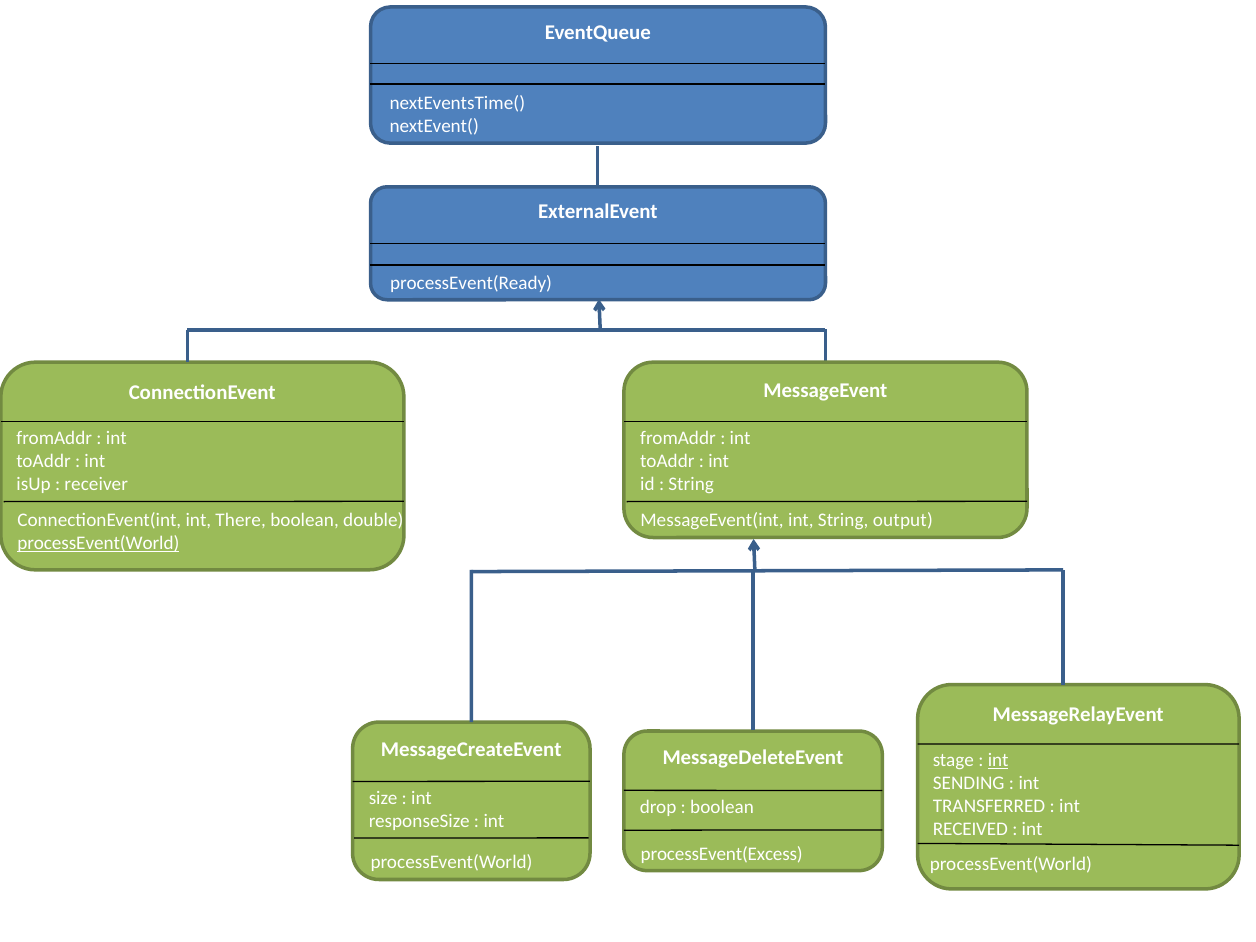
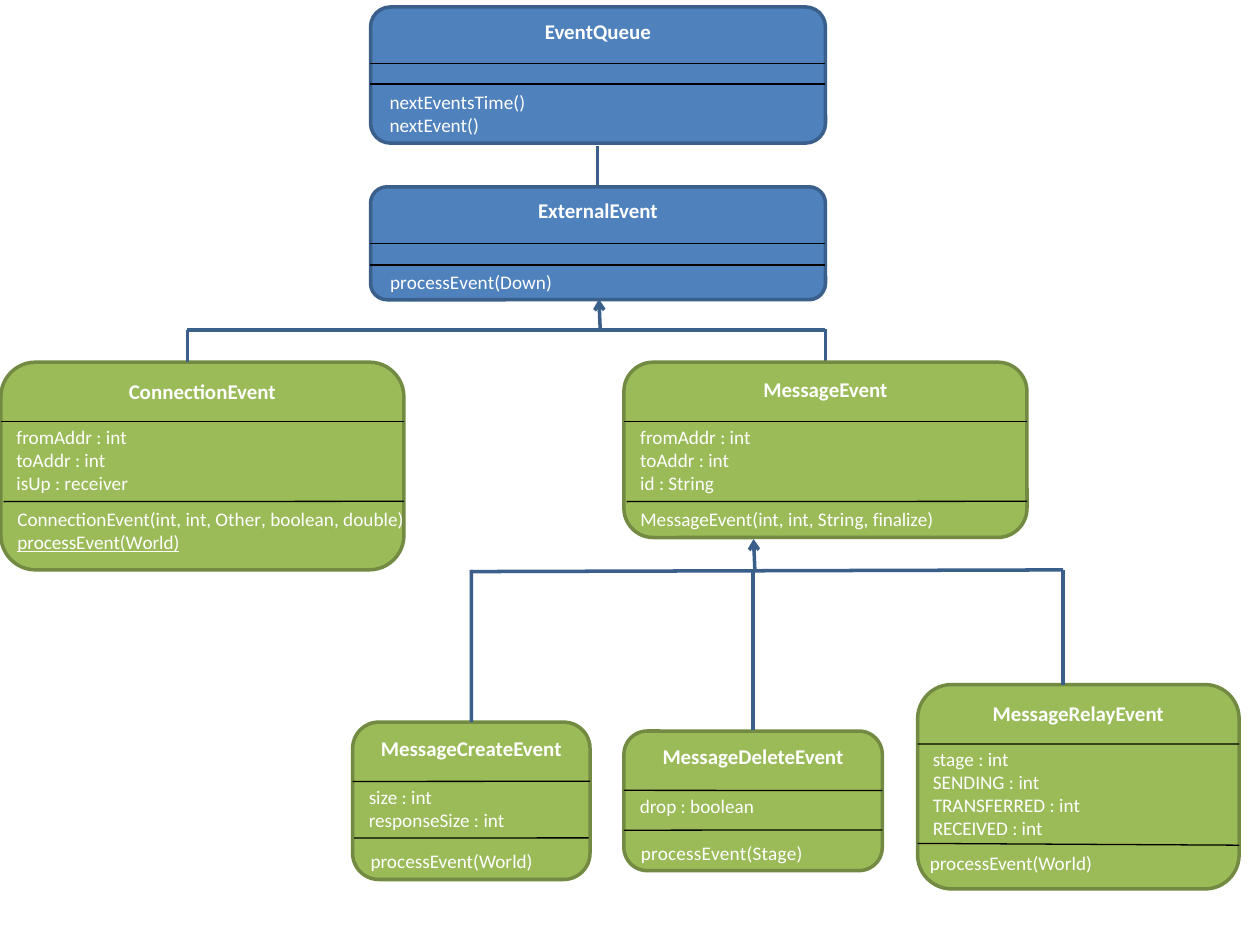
processEvent(Ready: processEvent(Ready -> processEvent(Down
There: There -> Other
output: output -> finalize
int at (998, 760) underline: present -> none
processEvent(Excess: processEvent(Excess -> processEvent(Stage
